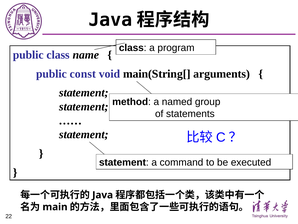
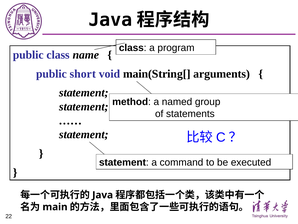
const: const -> short
